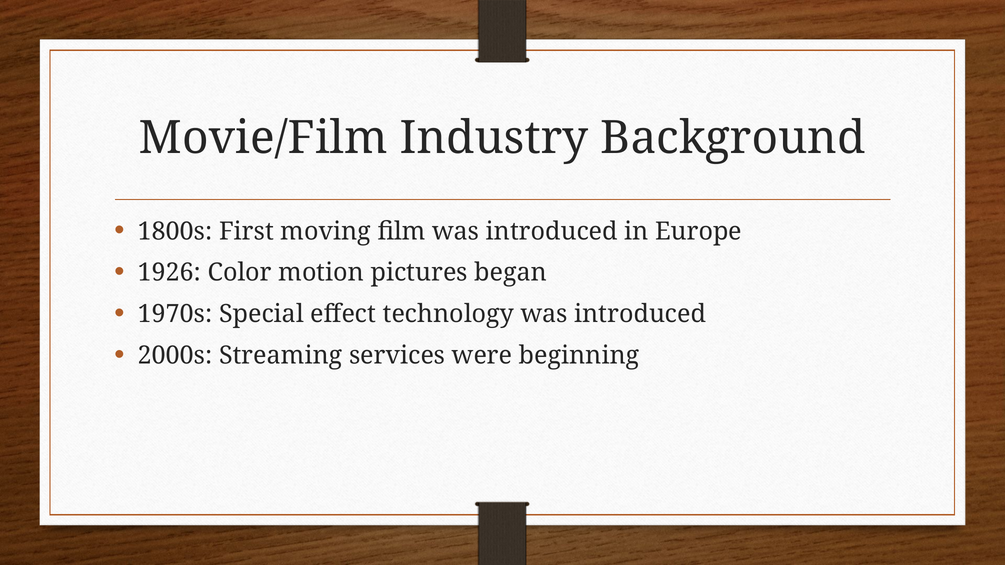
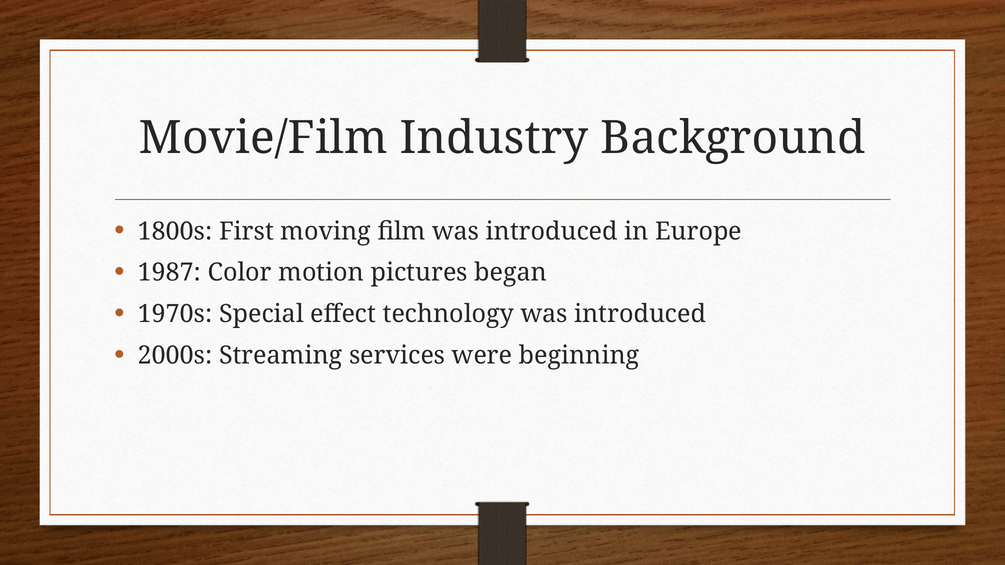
1926: 1926 -> 1987
